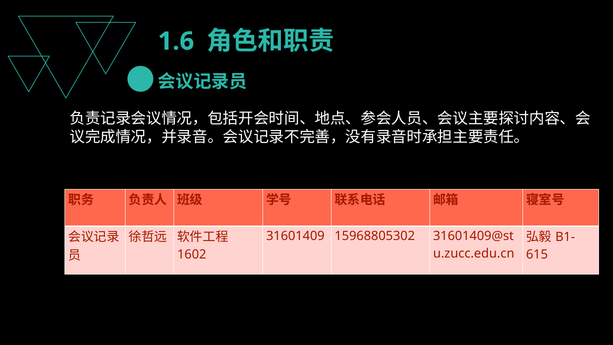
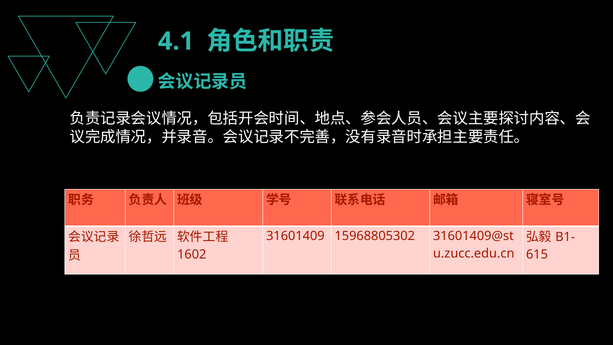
1.6: 1.6 -> 4.1
